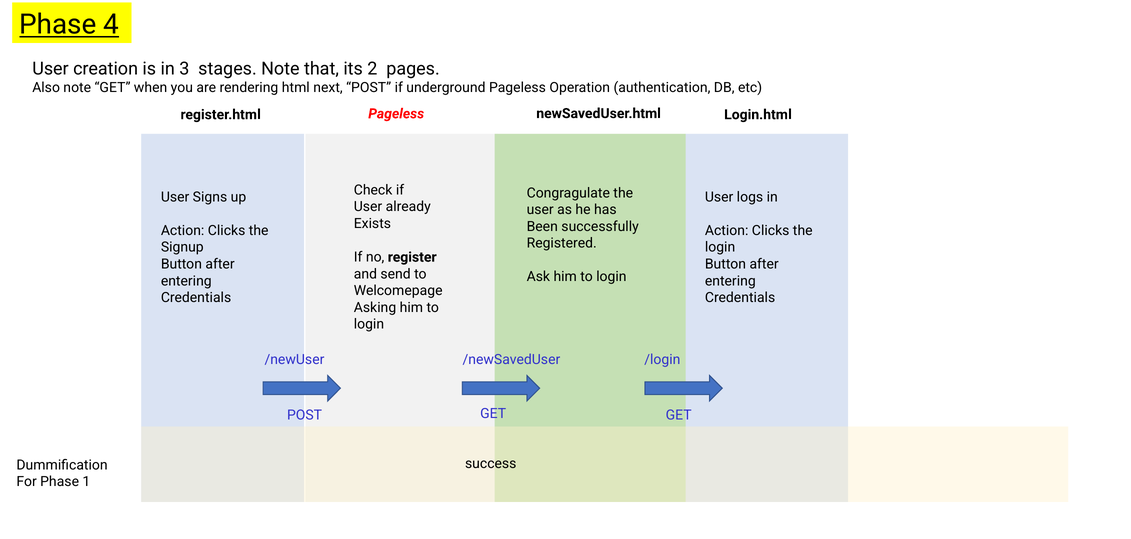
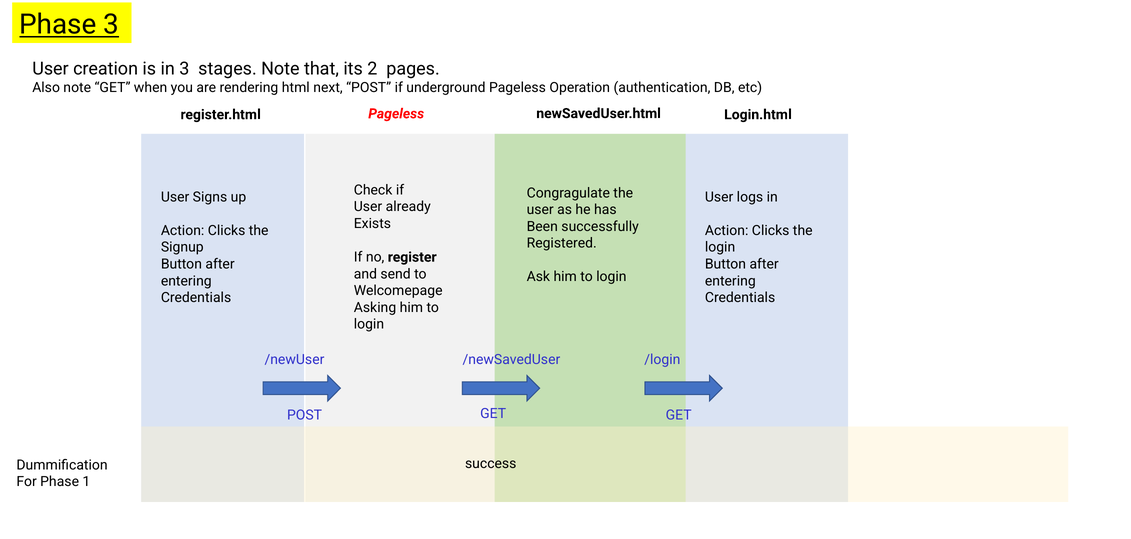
Phase 4: 4 -> 3
